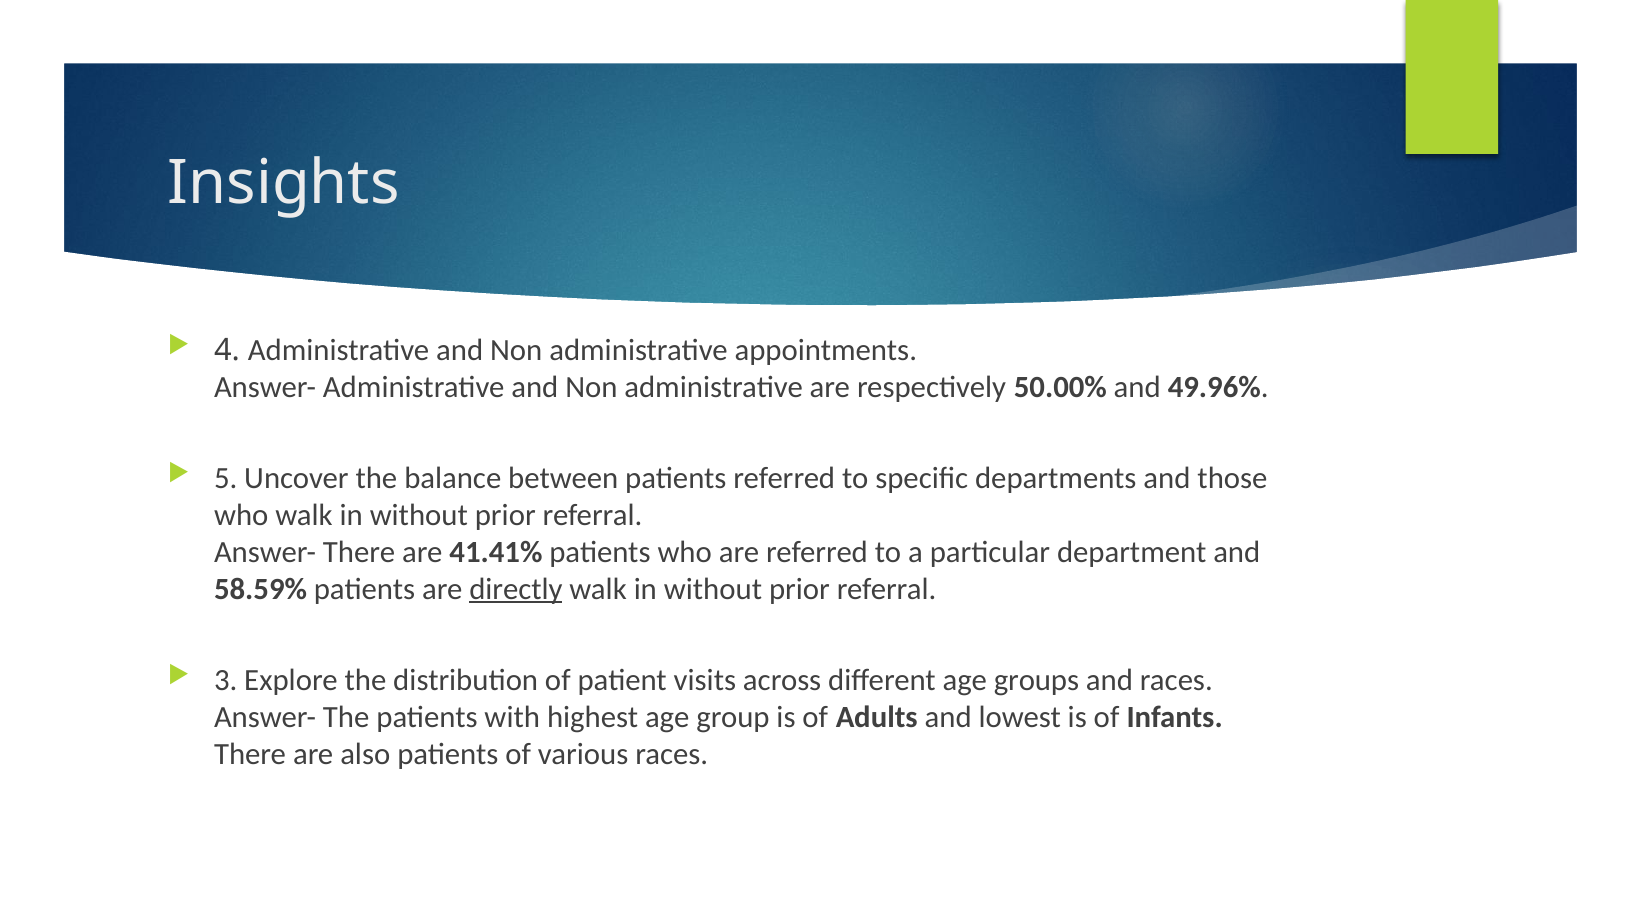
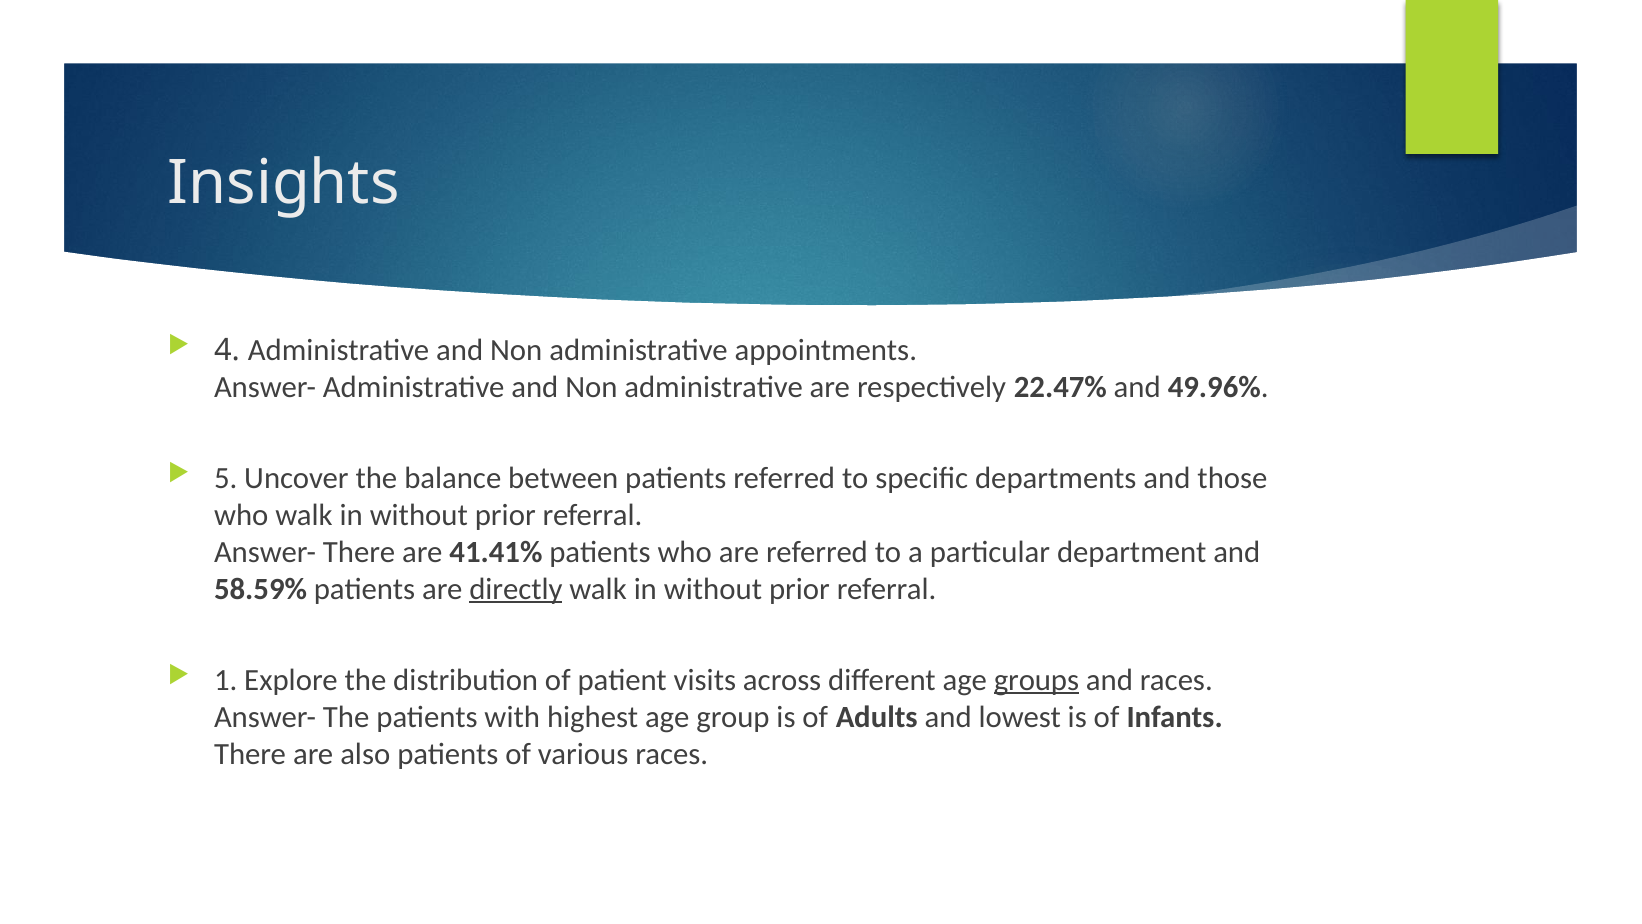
50.00%: 50.00% -> 22.47%
3: 3 -> 1
groups underline: none -> present
